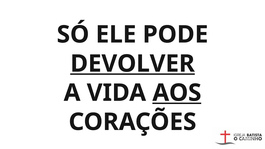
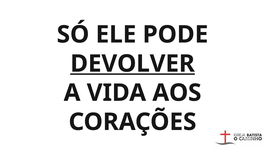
AOS underline: present -> none
